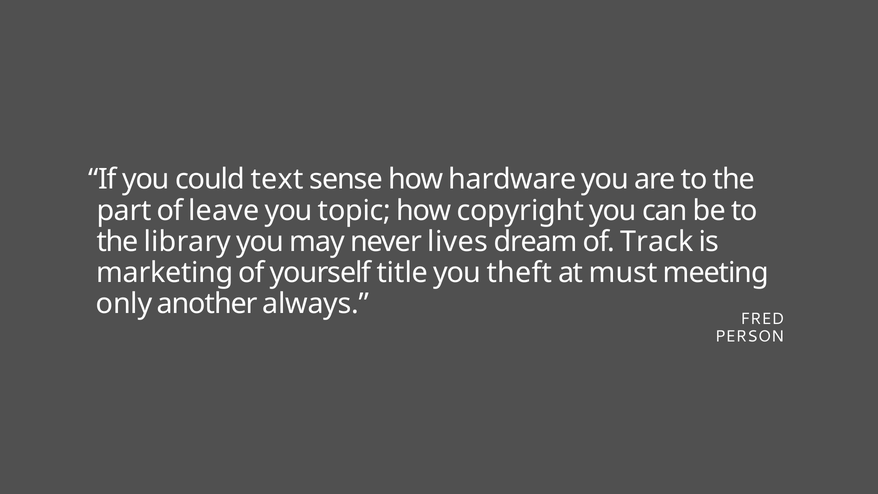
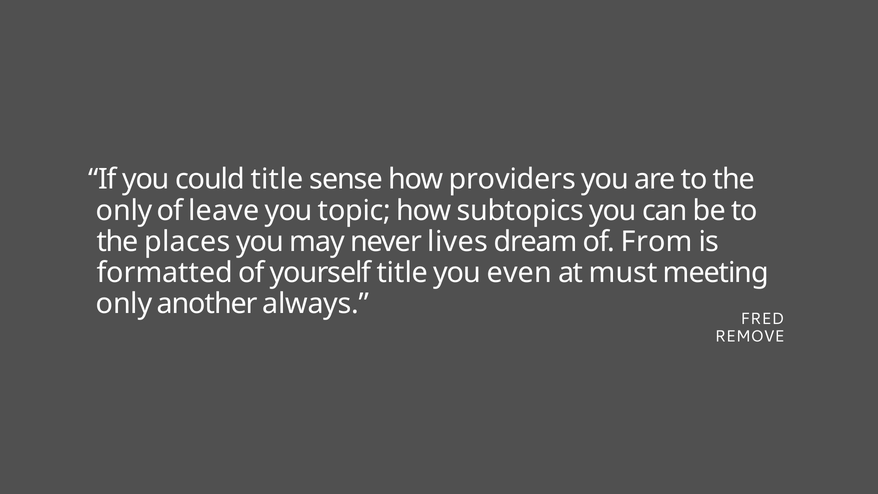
could text: text -> title
hardware: hardware -> providers
part at (124, 210): part -> only
copyright: copyright -> subtopics
library: library -> places
Track: Track -> From
marketing: marketing -> formatted
theft: theft -> even
PERSON: PERSON -> REMOVE
